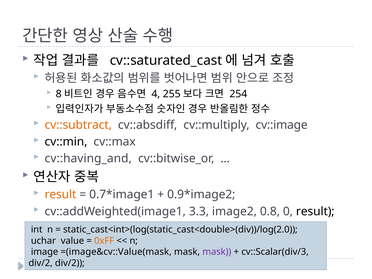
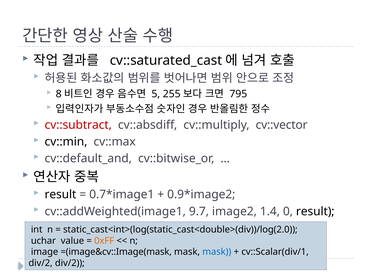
4: 4 -> 5
254: 254 -> 795
cv::subtract colour: orange -> red
cv::image: cv::image -> cv::vector
cv::having_and: cv::having_and -> cv::default_and
result at (60, 195) colour: orange -> black
3.3: 3.3 -> 9.7
0.8: 0.8 -> 1.4
=(image&cv::Value(mask: =(image&cv::Value(mask -> =(image&cv::Image(mask
mask at (217, 252) colour: purple -> blue
cv::Scalar(div/3: cv::Scalar(div/3 -> cv::Scalar(div/1
